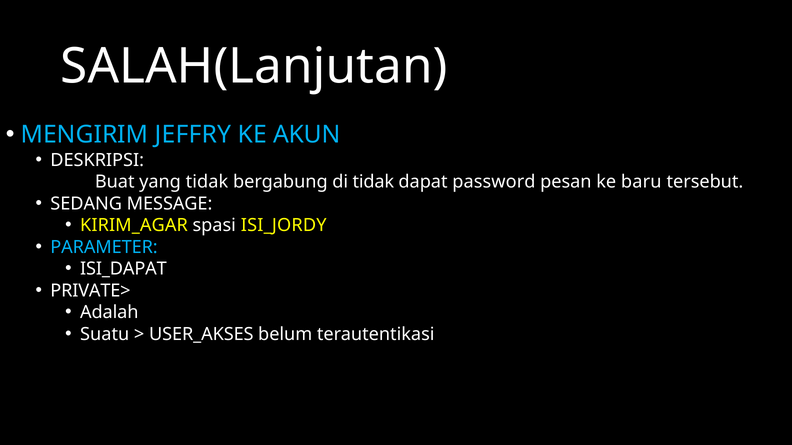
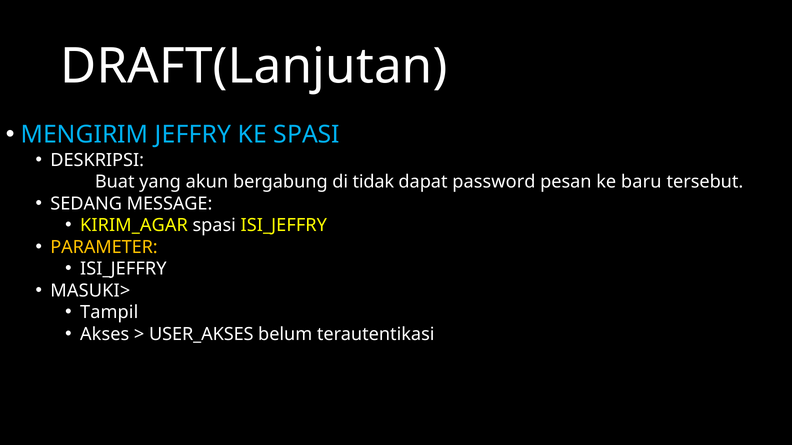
SALAH(Lanjutan: SALAH(Lanjutan -> DRAFT(Lanjutan
KE AKUN: AKUN -> SPASI
yang tidak: tidak -> akun
spasi ISI_JORDY: ISI_JORDY -> ISI_JEFFRY
PARAMETER colour: light blue -> yellow
ISI_DAPAT at (123, 269): ISI_DAPAT -> ISI_JEFFRY
PRIVATE>: PRIVATE> -> MASUKI>
Adalah: Adalah -> Tampil
Suatu: Suatu -> Akses
